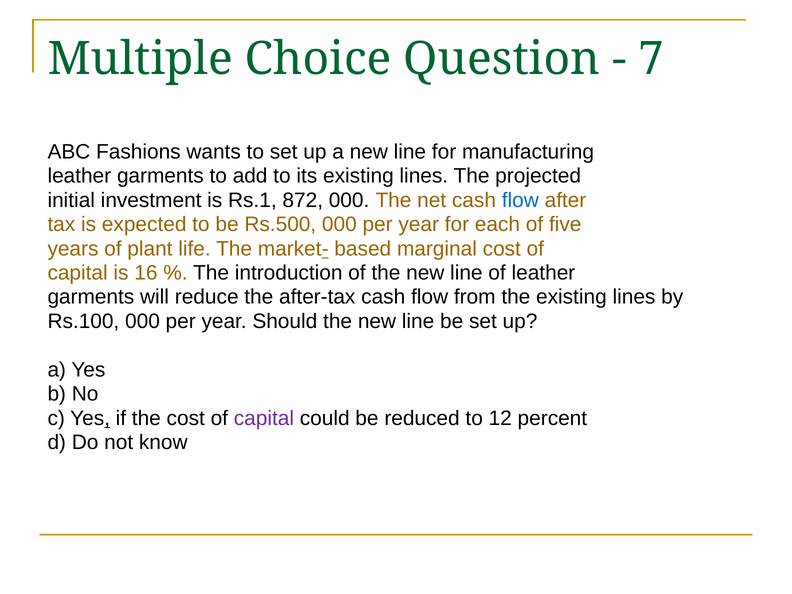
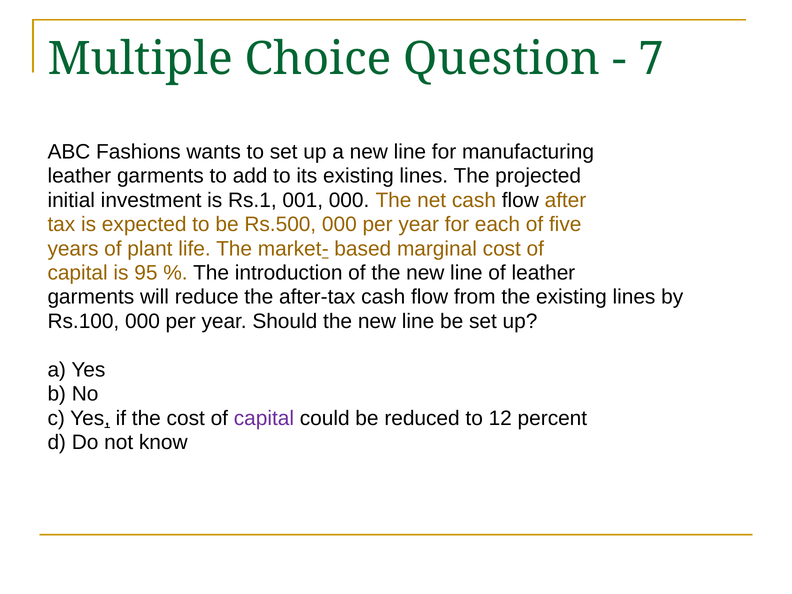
872: 872 -> 001
flow at (520, 200) colour: blue -> black
16: 16 -> 95
